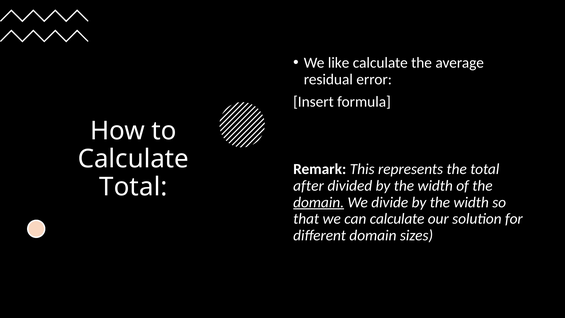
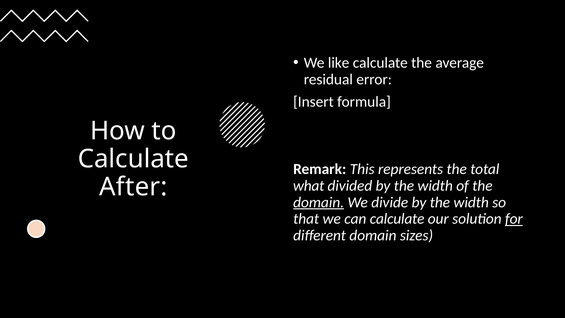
after: after -> what
Total at (133, 187): Total -> After
for underline: none -> present
